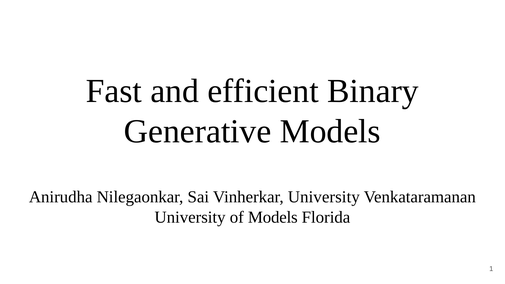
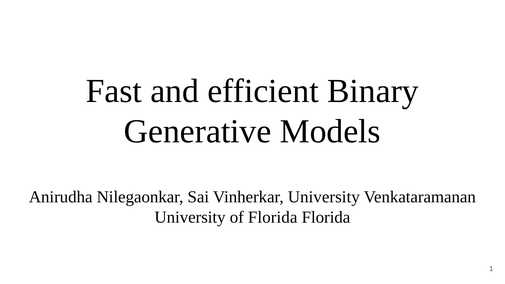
of Models: Models -> Florida
